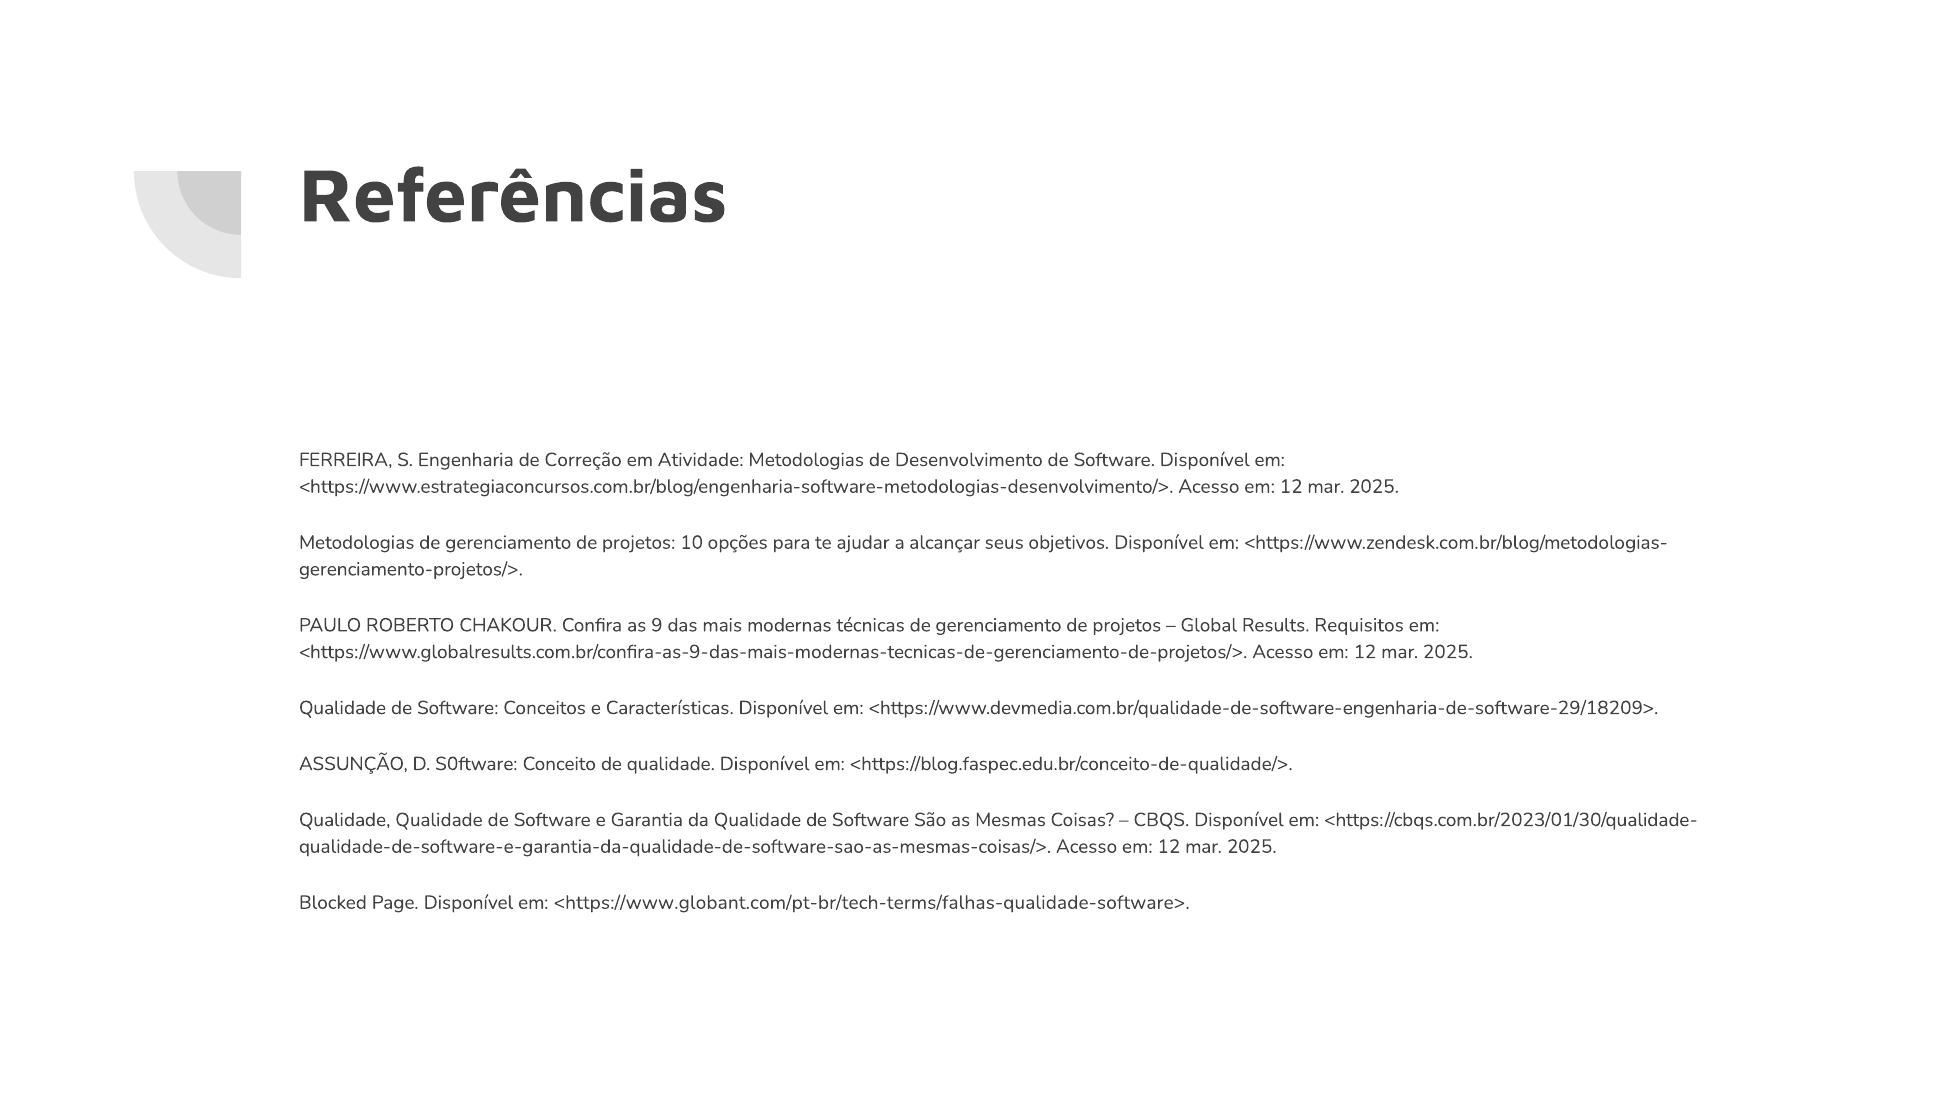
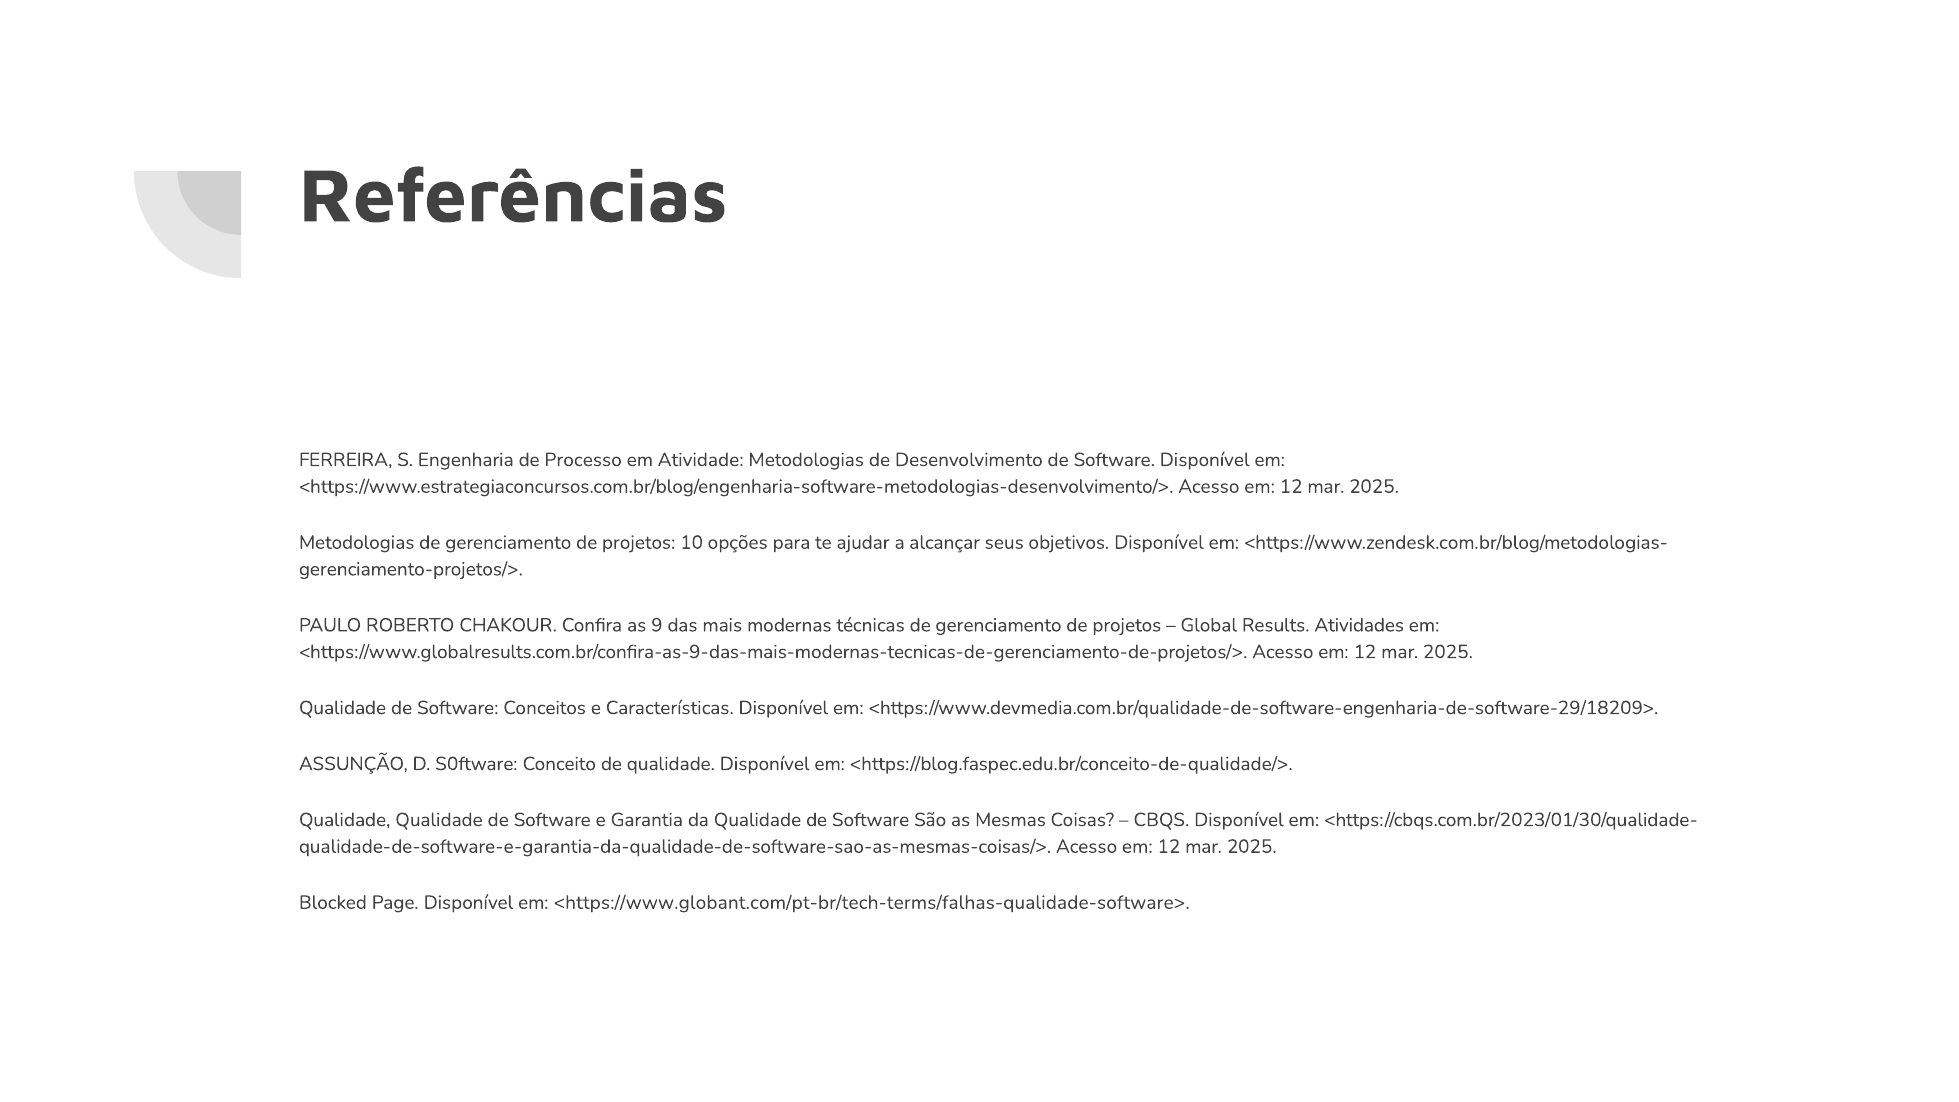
Correção: Correção -> Processo
Requisitos: Requisitos -> Atividades
